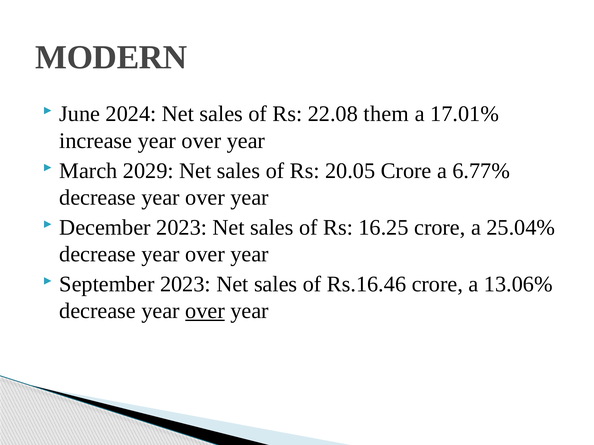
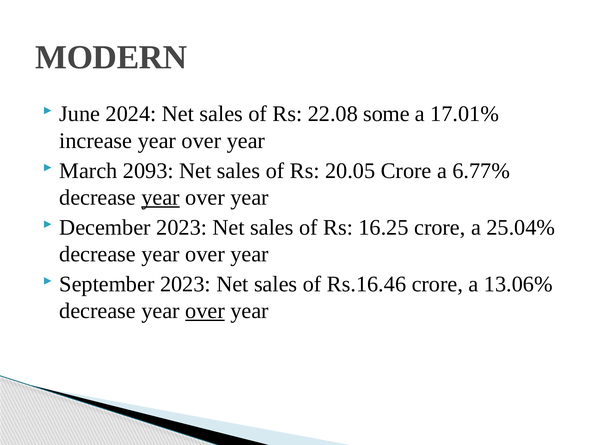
them: them -> some
2029: 2029 -> 2093
year at (161, 198) underline: none -> present
